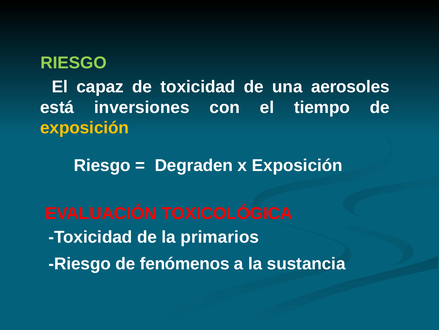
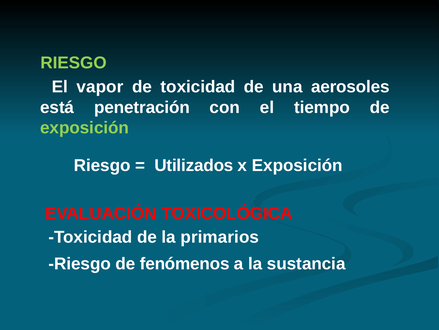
capaz: capaz -> vapor
inversiones: inversiones -> penetración
exposición at (85, 128) colour: yellow -> light green
Degraden: Degraden -> Utilizados
